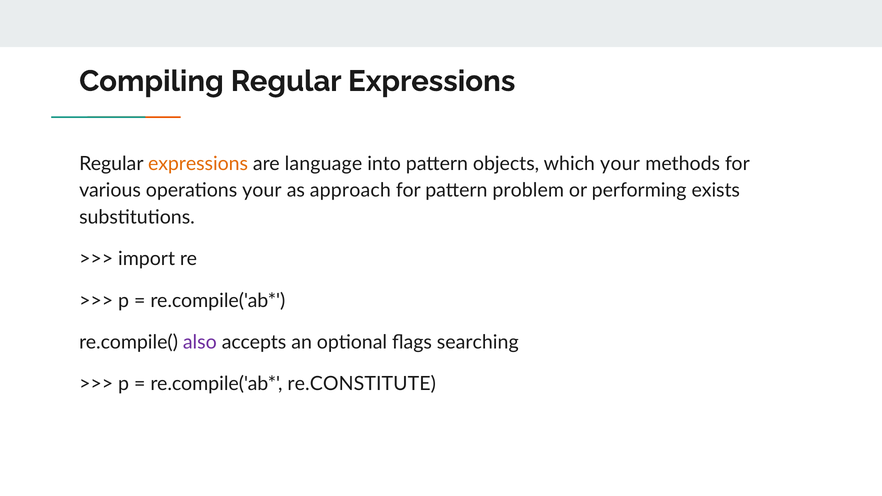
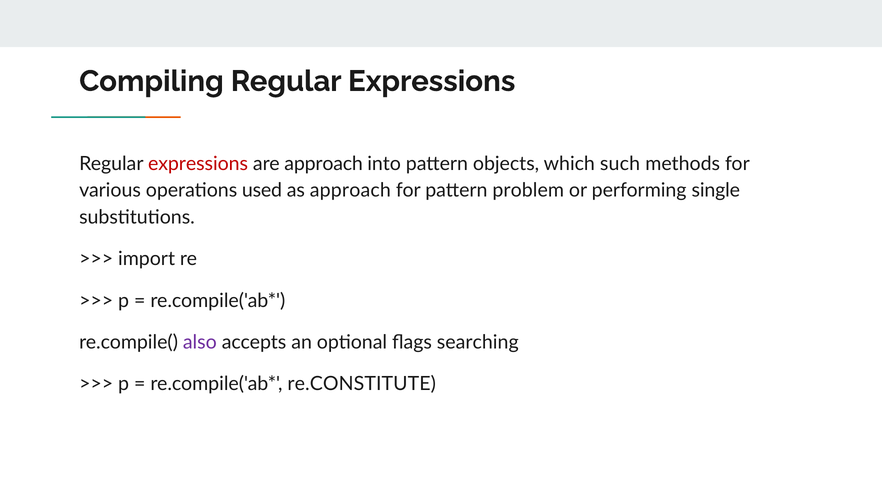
expressions at (198, 164) colour: orange -> red
are language: language -> approach
which your: your -> such
operations your: your -> used
exists: exists -> single
